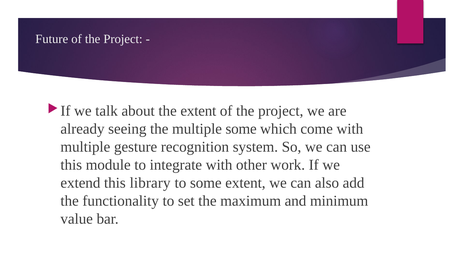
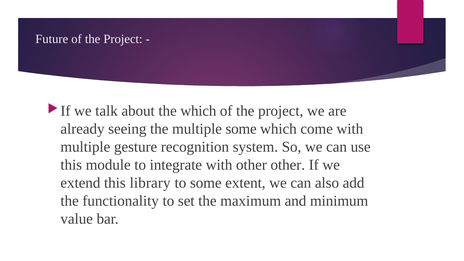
the extent: extent -> which
other work: work -> other
